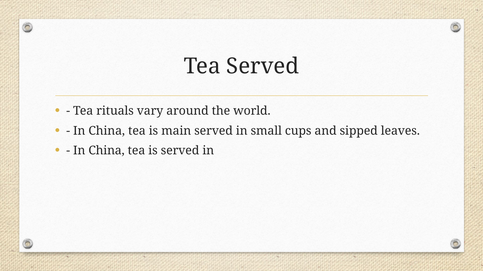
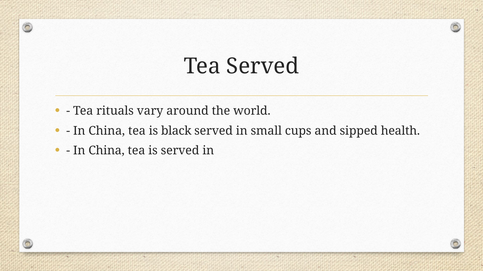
main: main -> black
leaves: leaves -> health
